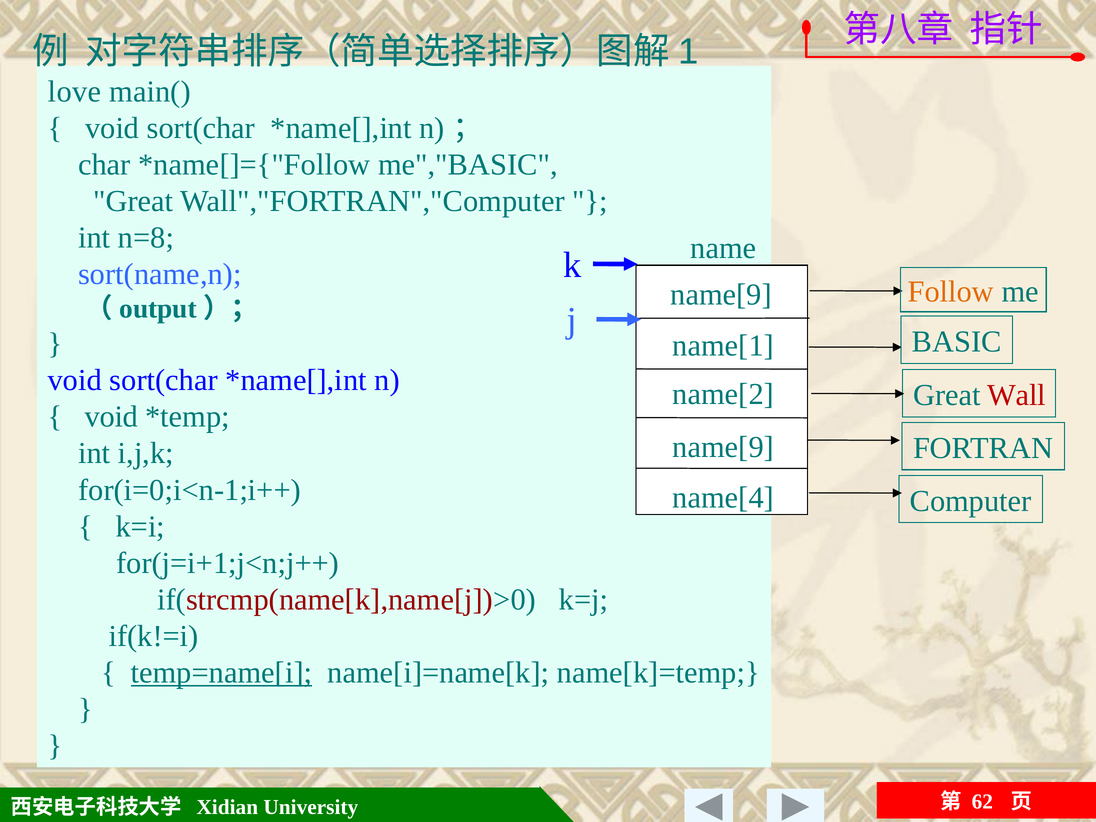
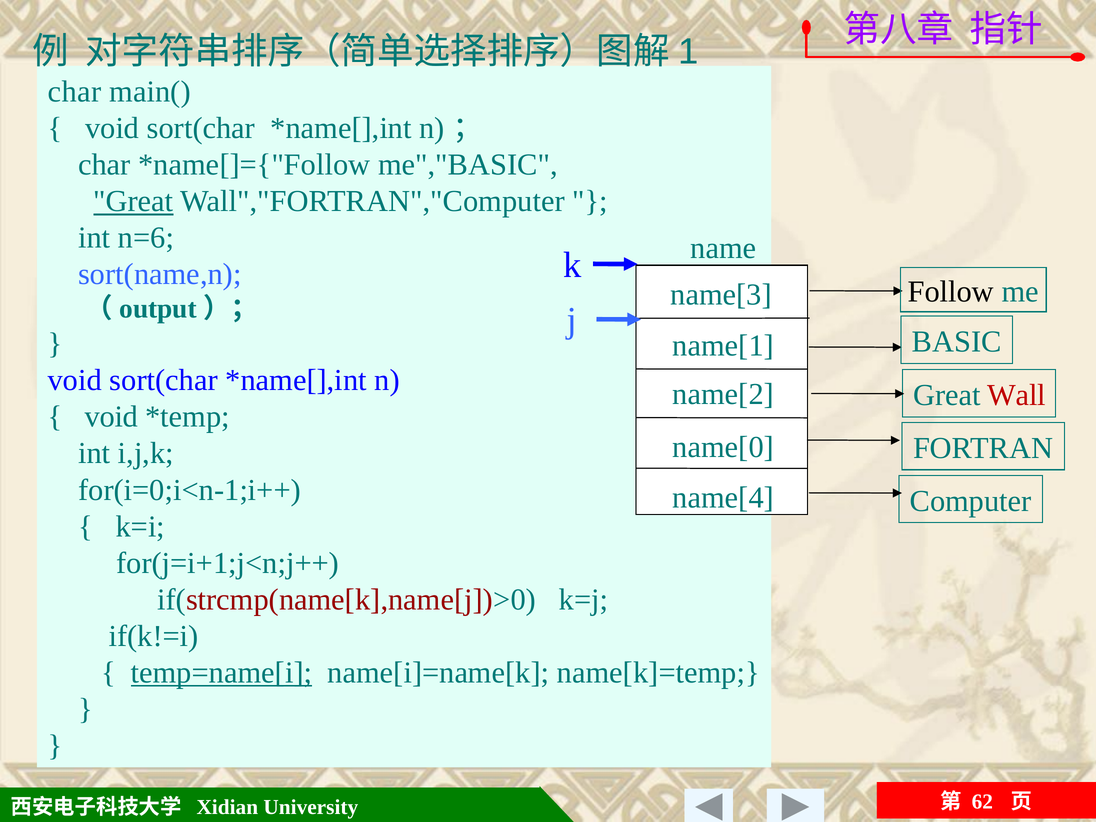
love at (75, 92): love -> char
Great at (133, 201) underline: none -> present
n=8: n=8 -> n=6
Follow colour: orange -> black
name[9 at (721, 295): name[9 -> name[3
name[9 at (723, 447): name[9 -> name[0
